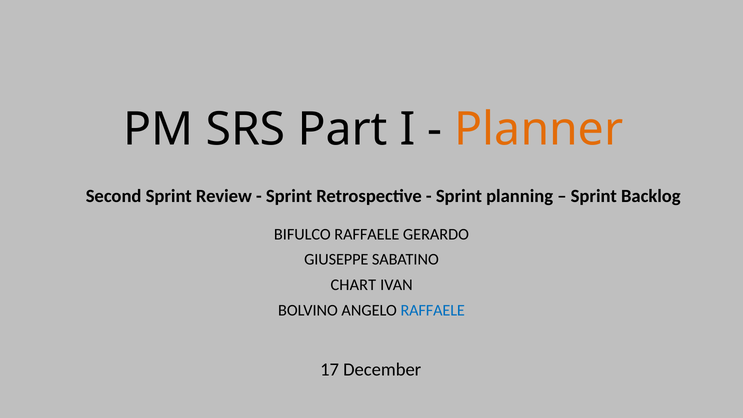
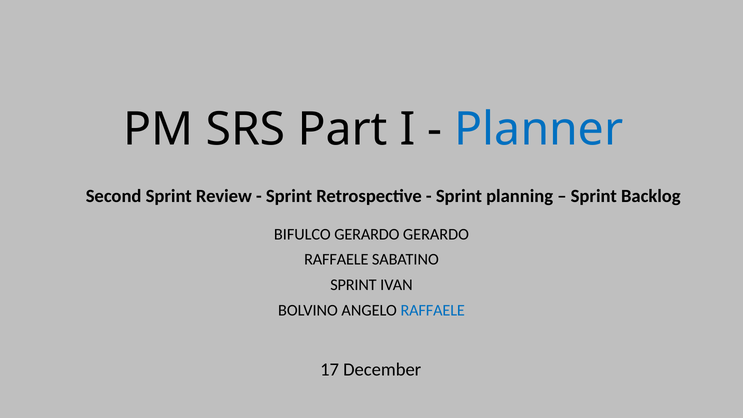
Planner colour: orange -> blue
BIFULCO RAFFAELE: RAFFAELE -> GERARDO
GIUSEPPE at (336, 260): GIUSEPPE -> RAFFAELE
CHART at (353, 285): CHART -> SPRINT
